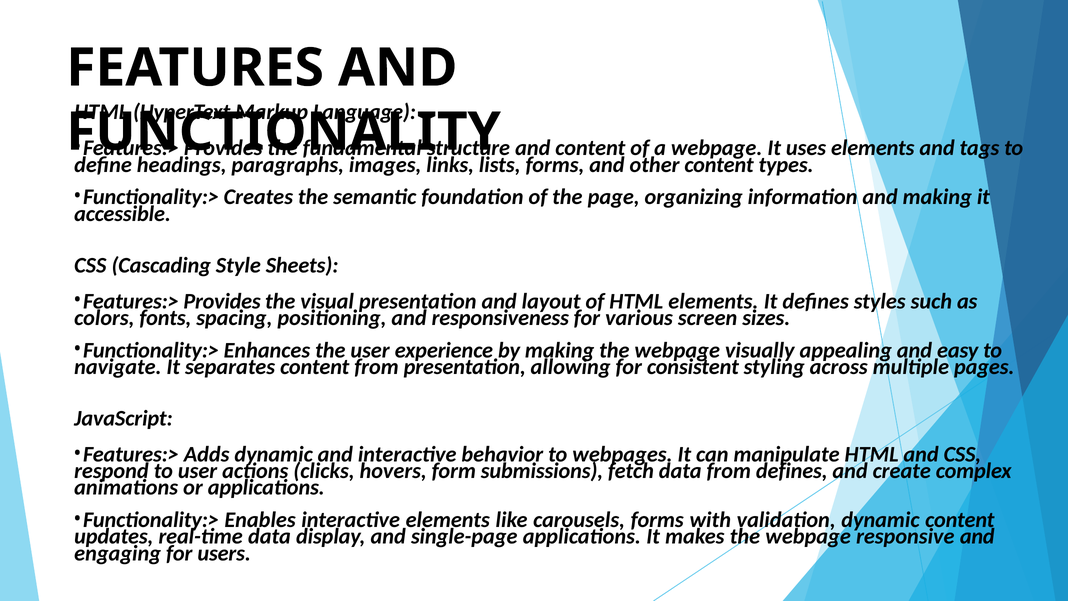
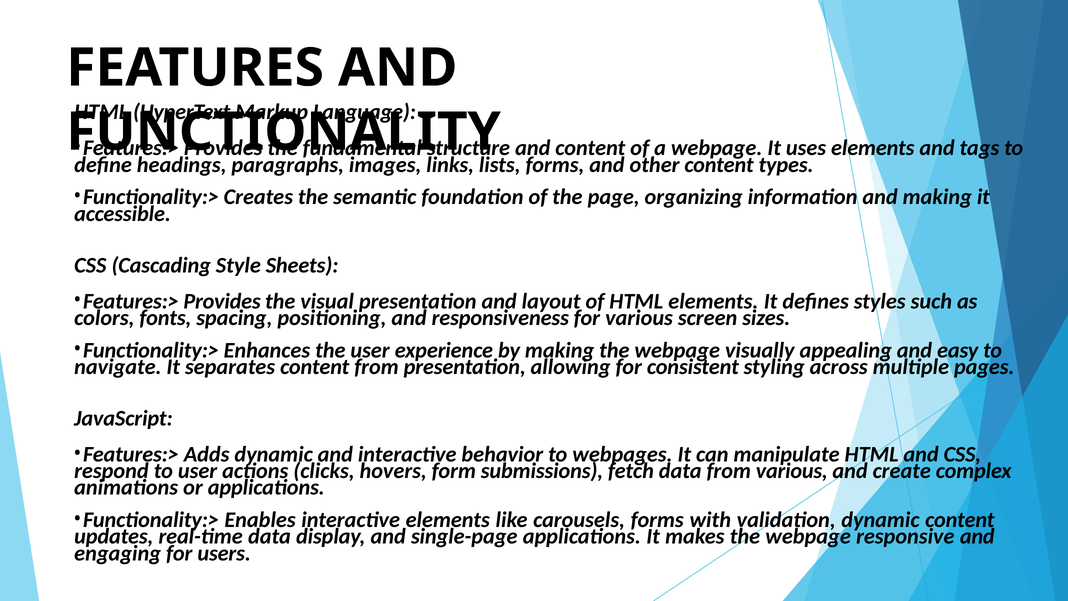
from defines: defines -> various
